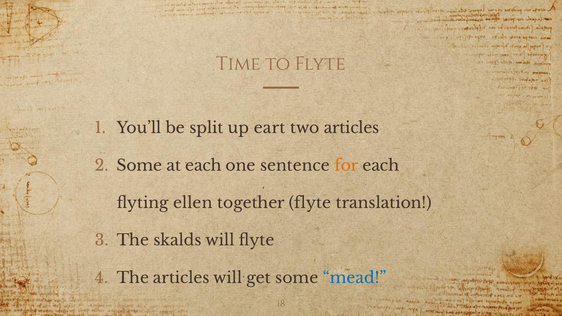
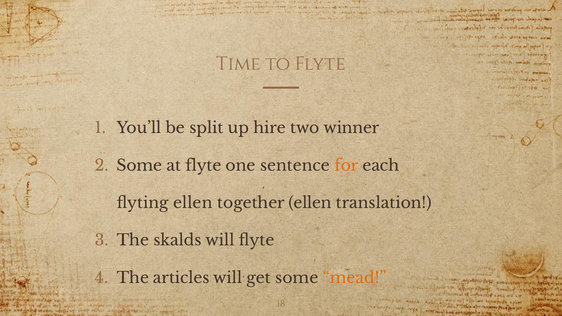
eart: eart -> hire
two articles: articles -> winner
at each: each -> flyte
together flyte: flyte -> ellen
mead colour: blue -> orange
